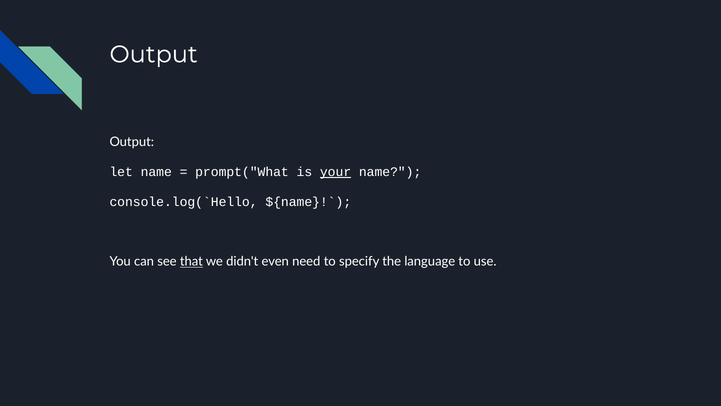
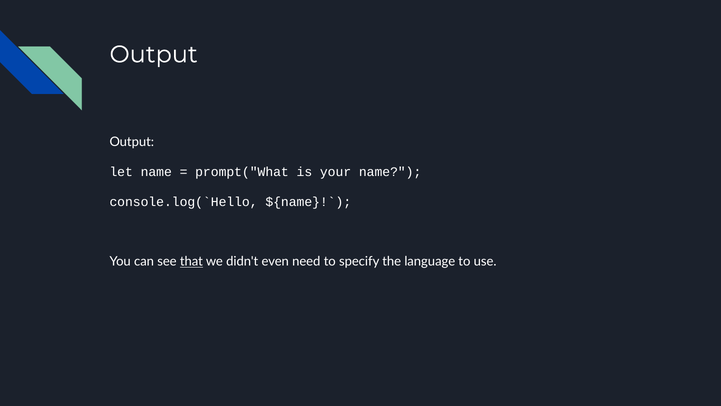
your underline: present -> none
